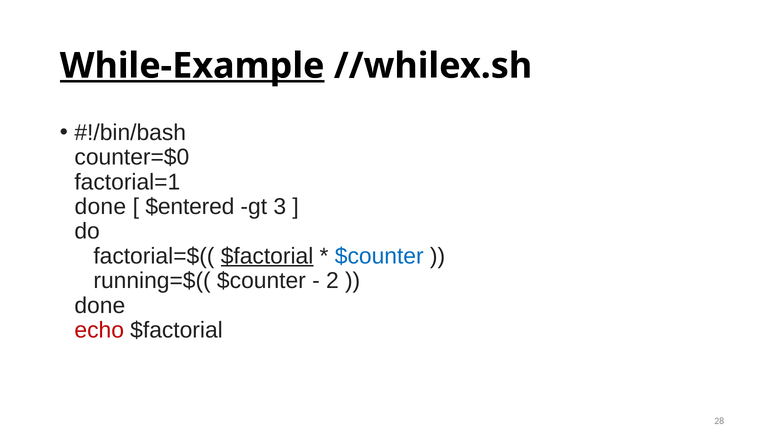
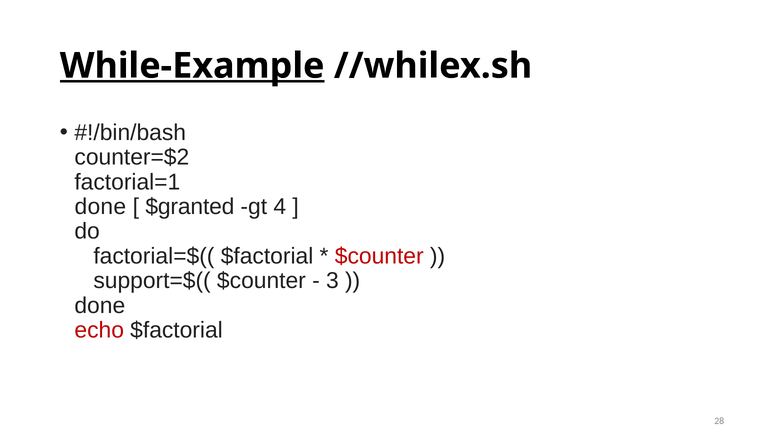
counter=$0: counter=$0 -> counter=$2
$entered: $entered -> $granted
3: 3 -> 4
$factorial at (267, 256) underline: present -> none
$counter at (379, 256) colour: blue -> red
running=$((: running=$(( -> support=$((
2: 2 -> 3
